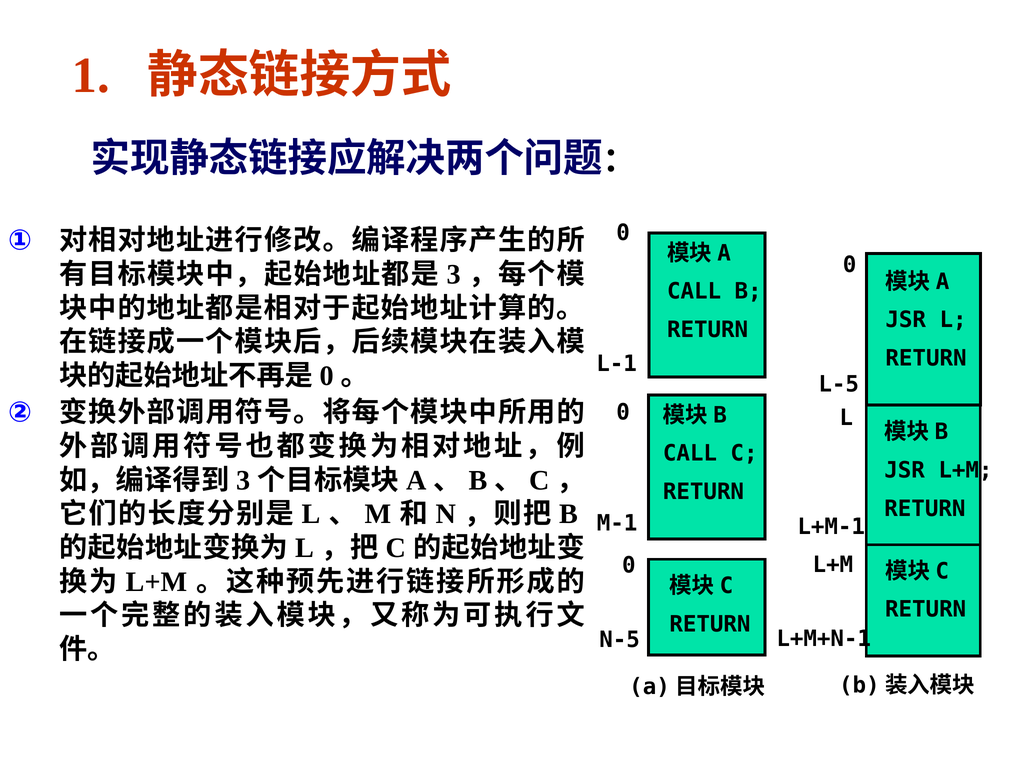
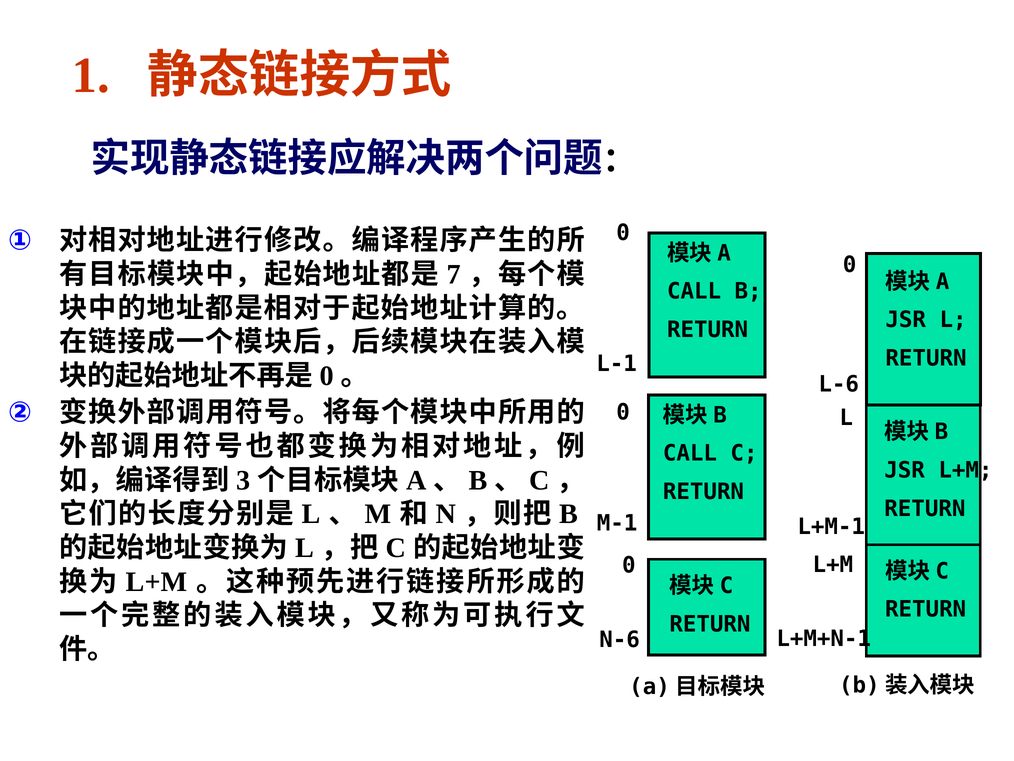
3: 3 -> 7
L-5: L-5 -> L-6
N-5: N-5 -> N-6
